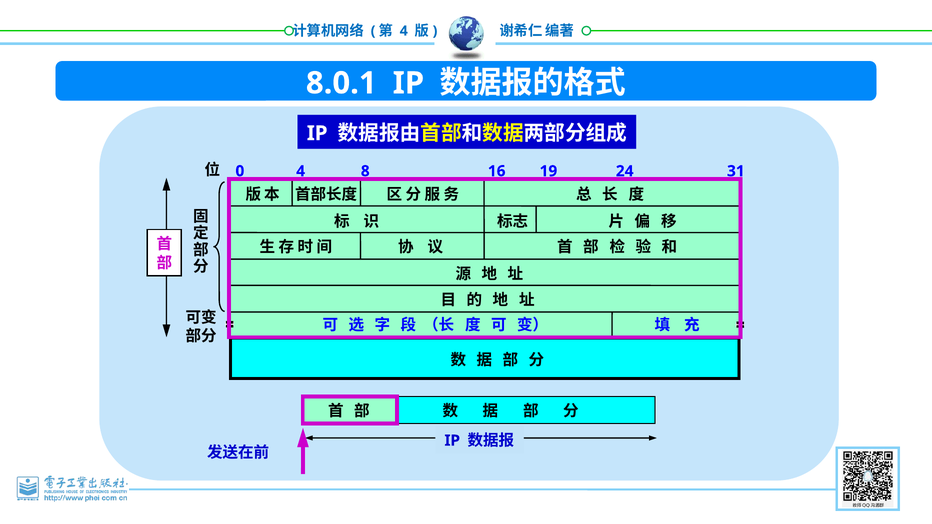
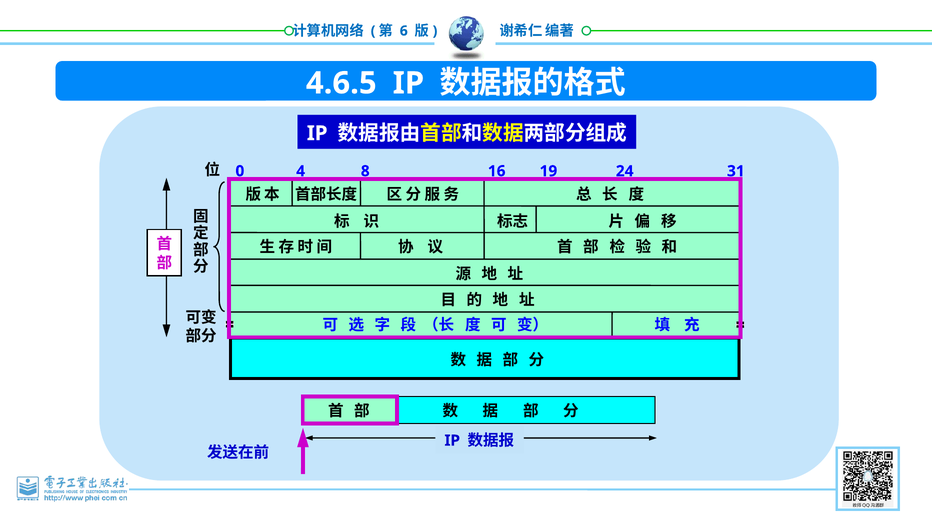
4 at (404, 31): 4 -> 6
8.0.1: 8.0.1 -> 4.6.5
